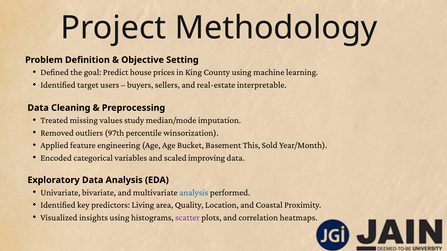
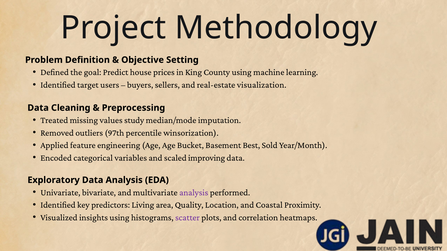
interpretable: interpretable -> visualization
This: This -> Best
analysis at (194, 193) colour: blue -> purple
